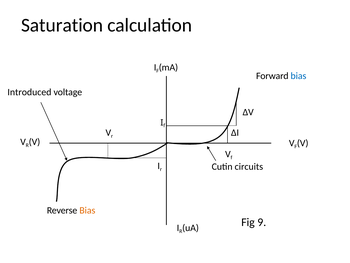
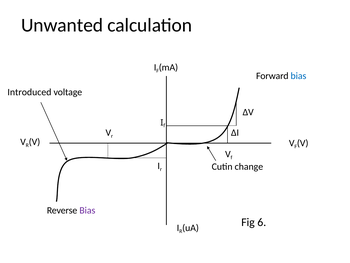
Saturation: Saturation -> Unwanted
circuits: circuits -> change
Bias at (87, 210) colour: orange -> purple
9: 9 -> 6
